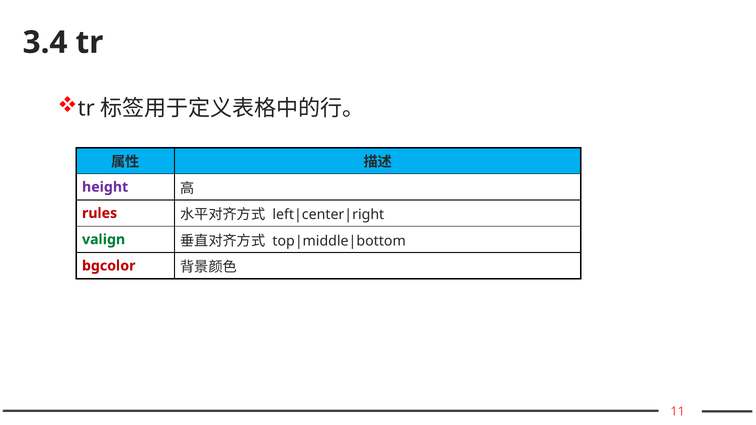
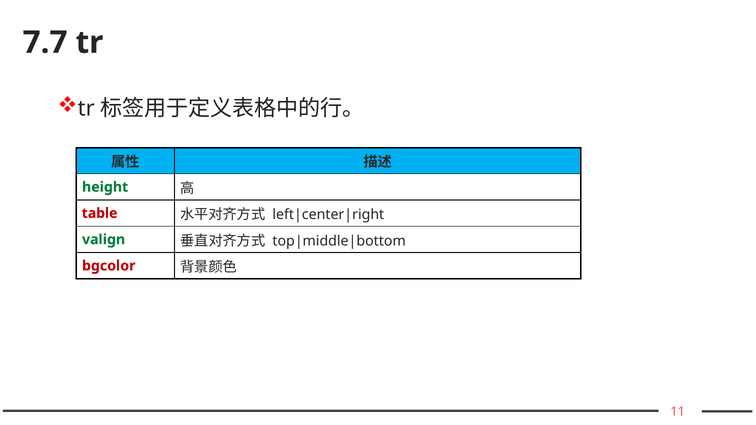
3.4: 3.4 -> 7.7
height colour: purple -> green
rules: rules -> table
